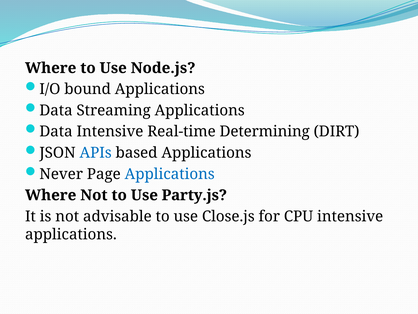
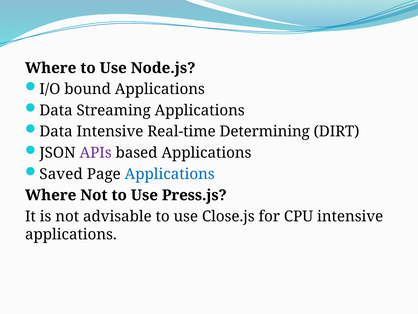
APIs colour: blue -> purple
Never: Never -> Saved
Party.js: Party.js -> Press.js
